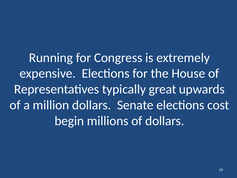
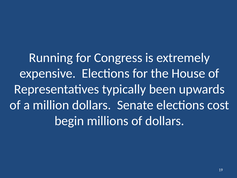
great: great -> been
